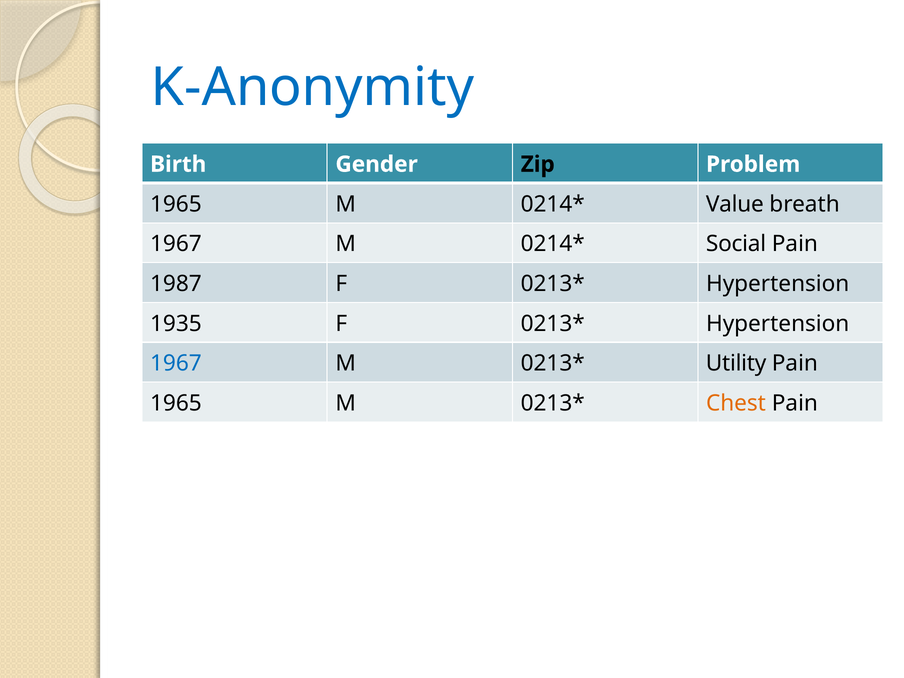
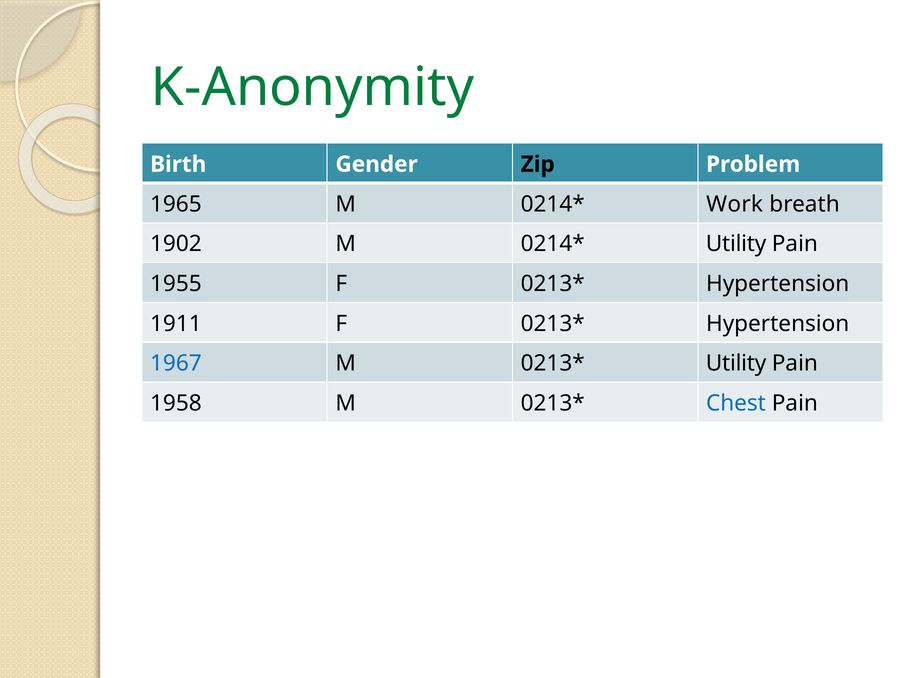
K-Anonymity colour: blue -> green
Value: Value -> Work
1967 at (176, 244): 1967 -> 1902
Social at (736, 244): Social -> Utility
1987: 1987 -> 1955
1935: 1935 -> 1911
1965 at (176, 403): 1965 -> 1958
Chest colour: orange -> blue
